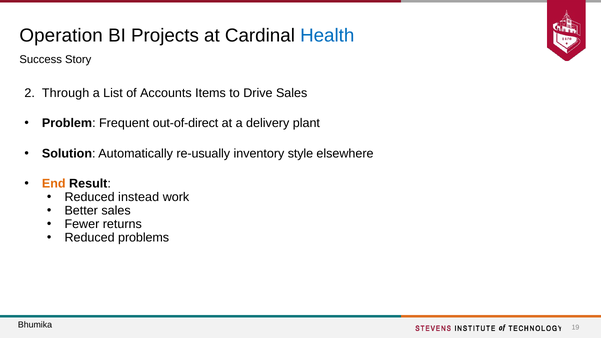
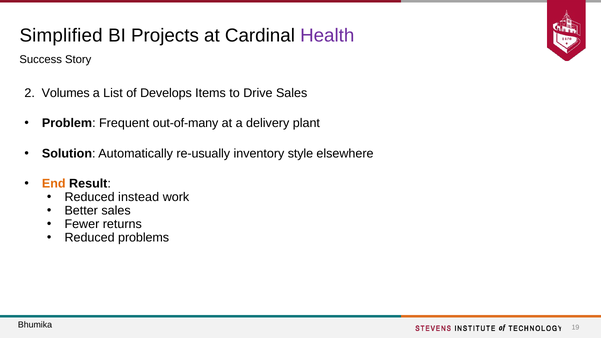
Operation: Operation -> Simplified
Health colour: blue -> purple
Through: Through -> Volumes
Accounts: Accounts -> Develops
out-of-direct: out-of-direct -> out-of-many
